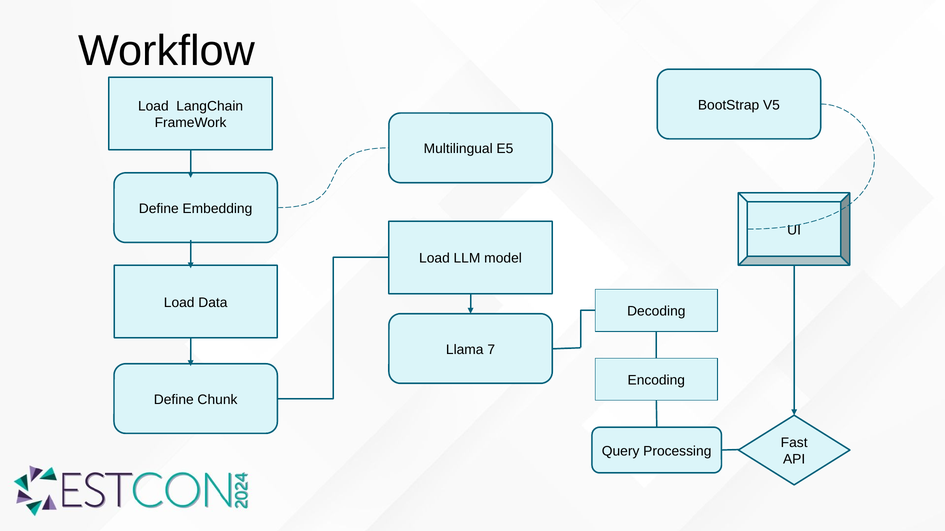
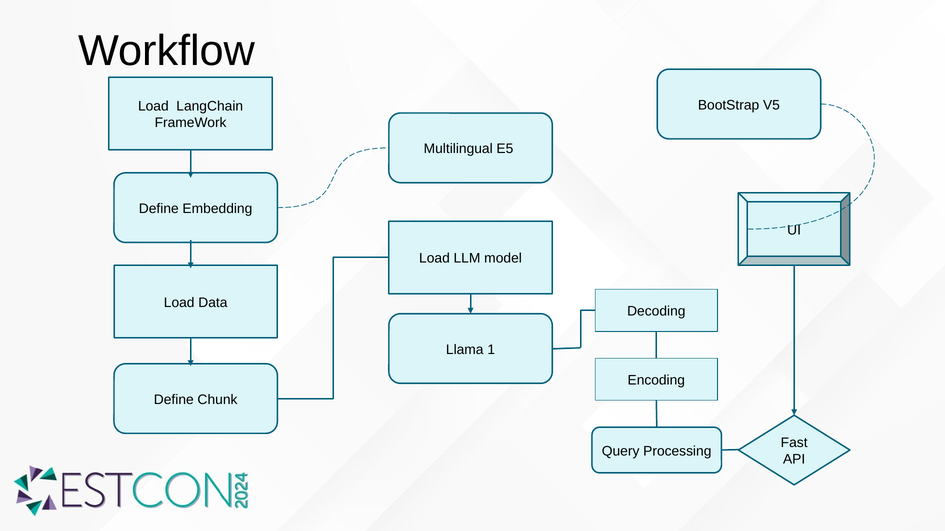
7: 7 -> 1
